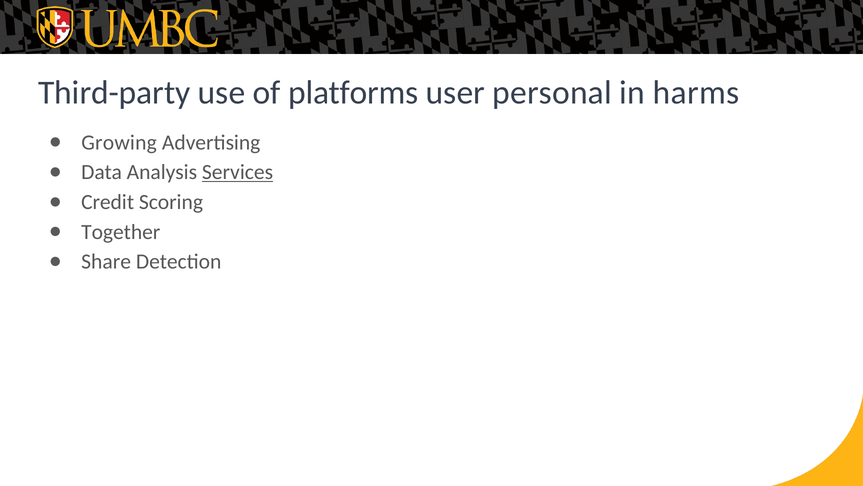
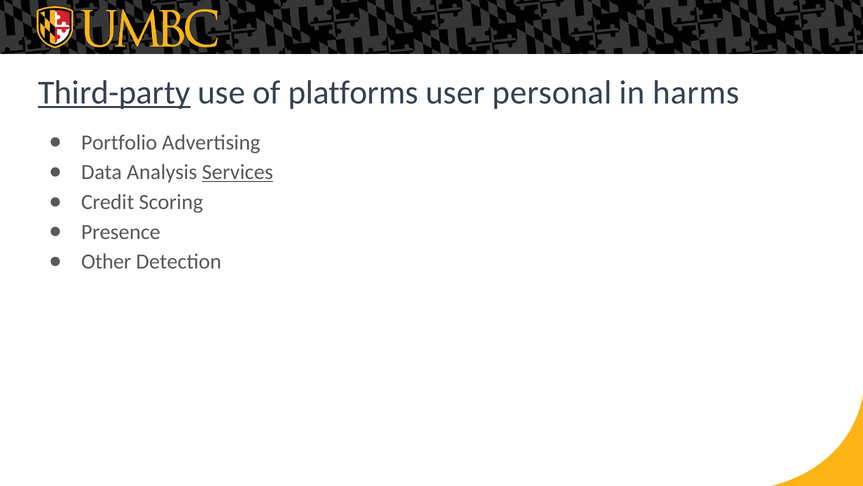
Third-party underline: none -> present
Growing: Growing -> Portfolio
Together: Together -> Presence
Share: Share -> Other
